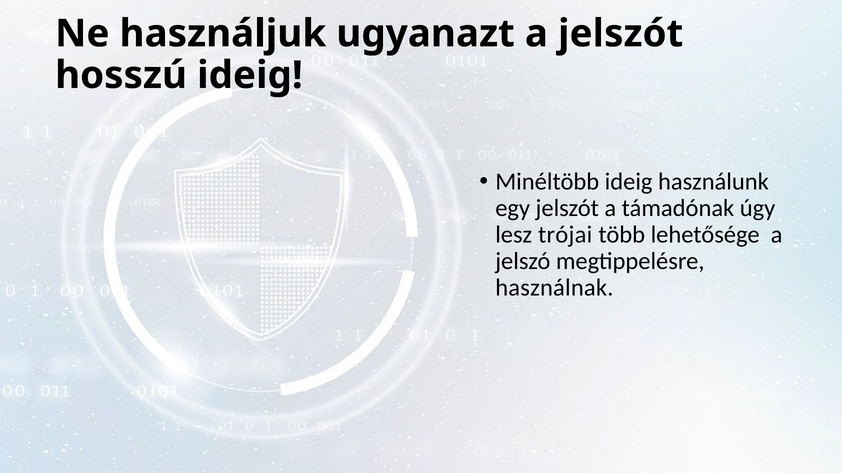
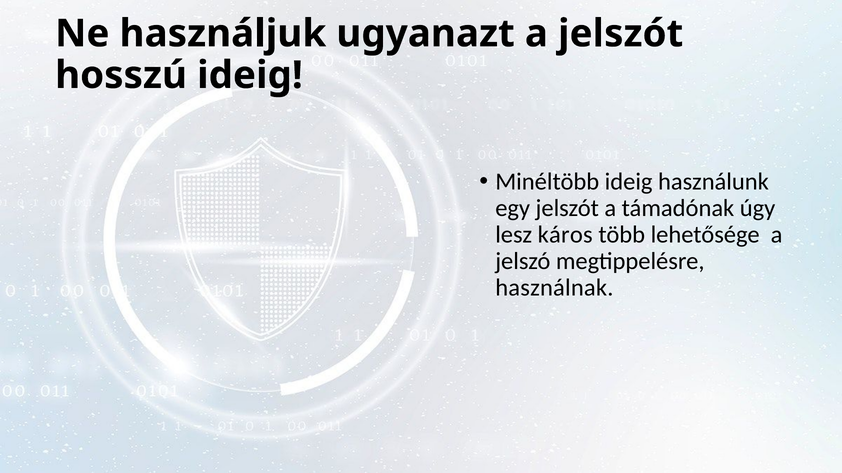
trójai: trójai -> káros
